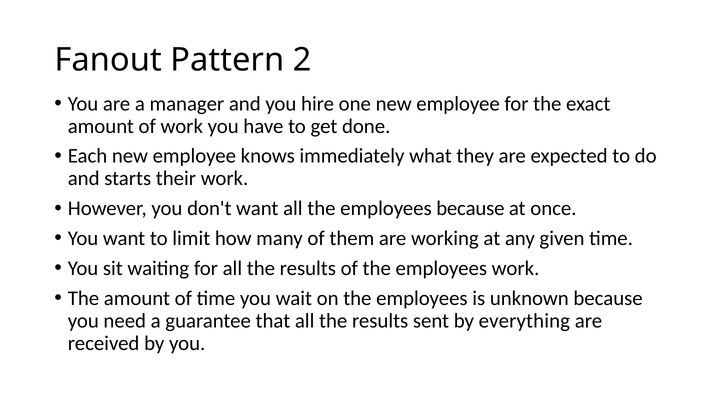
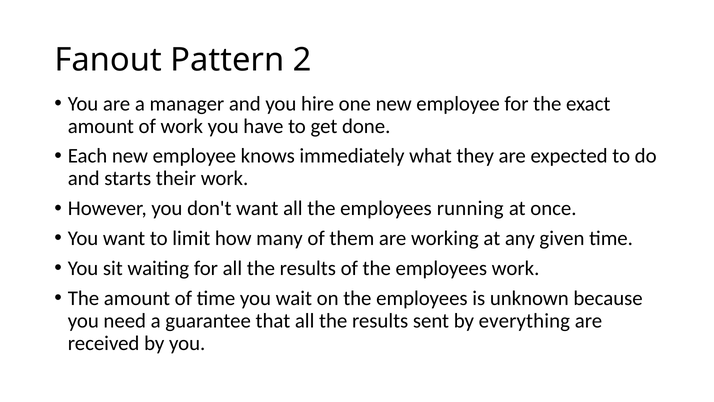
employees because: because -> running
